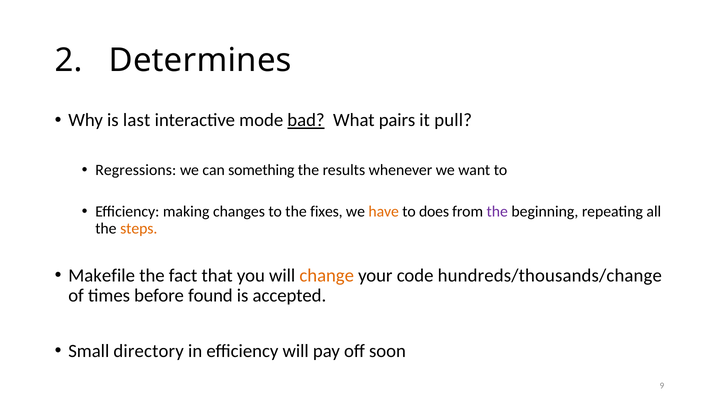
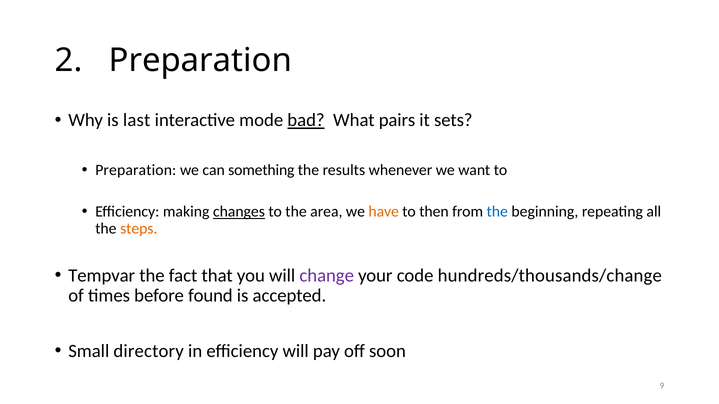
2 Determines: Determines -> Preparation
pull: pull -> sets
Regressions at (136, 170): Regressions -> Preparation
changes underline: none -> present
fixes: fixes -> area
does: does -> then
the at (497, 212) colour: purple -> blue
Makefile: Makefile -> Tempvar
change colour: orange -> purple
